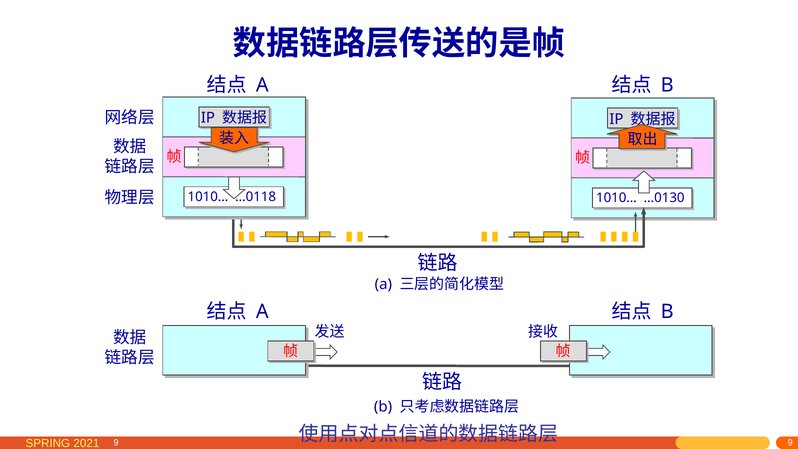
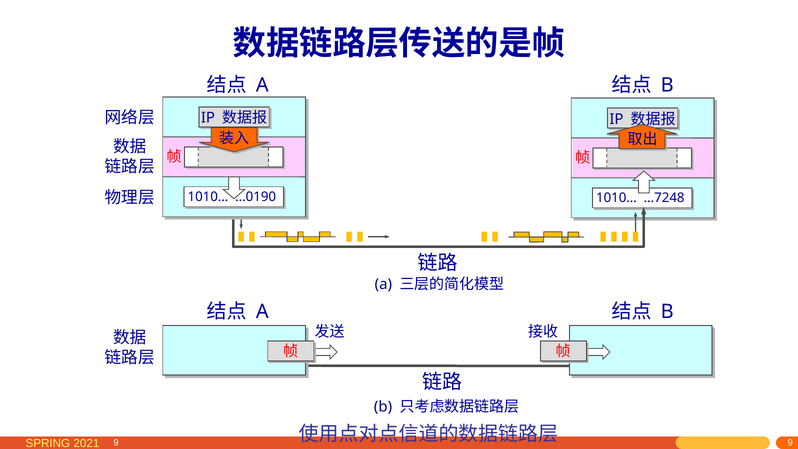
…0118: …0118 -> …0190
…0130: …0130 -> …7248
